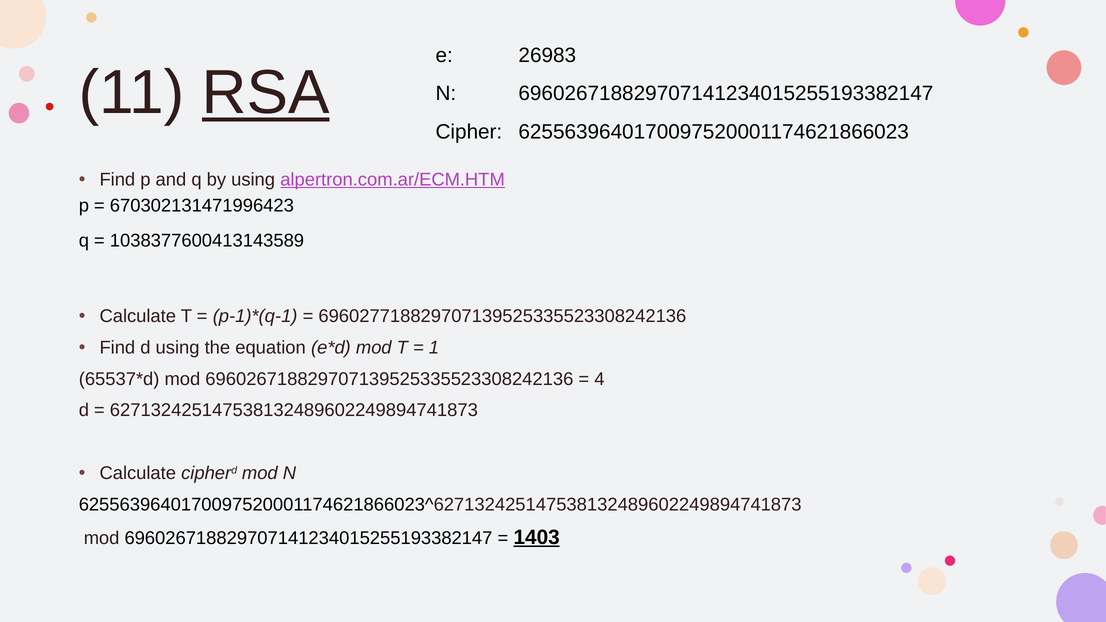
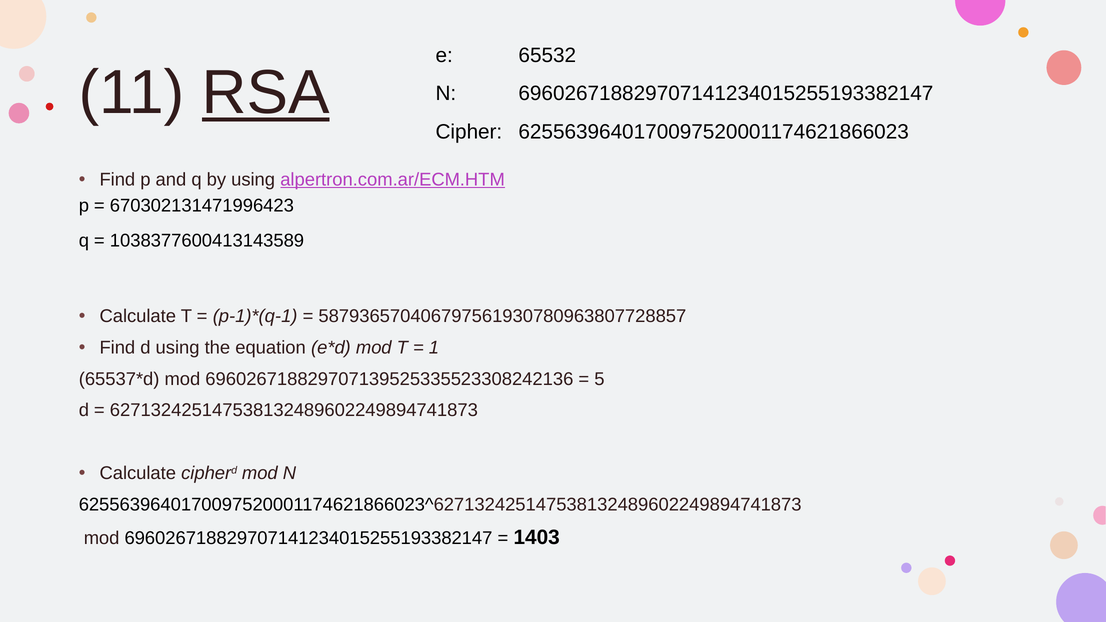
26983: 26983 -> 65532
696027718829707139525335523308242136: 696027718829707139525335523308242136 -> 587936570406797561930780963807728857
4: 4 -> 5
1403 underline: present -> none
